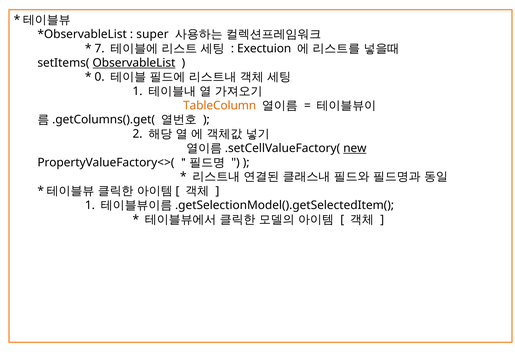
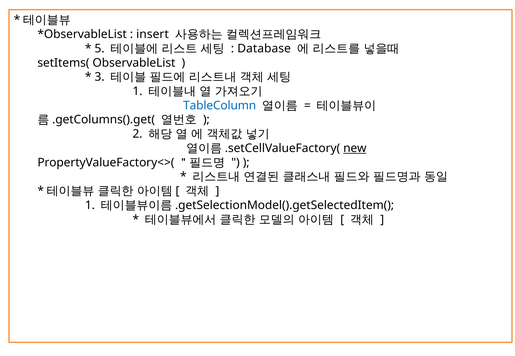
super: super -> insert
7: 7 -> 5
Exectuion: Exectuion -> Database
ObservableList underline: present -> none
0: 0 -> 3
TableColumn colour: orange -> blue
